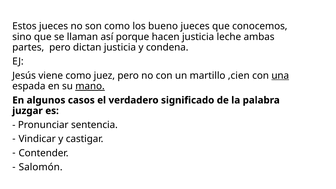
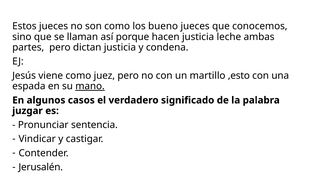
,cien: ,cien -> ,esto
una underline: present -> none
Salomón: Salomón -> Jerusalén
